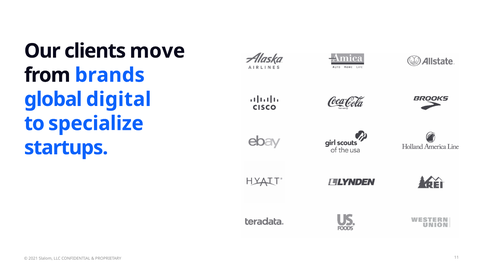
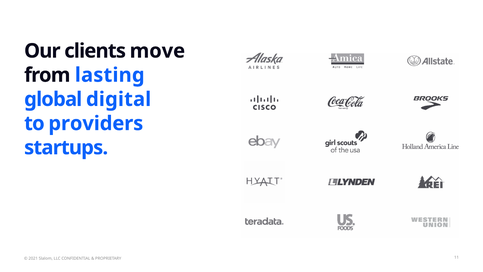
brands: brands -> lasting
specialize: specialize -> providers
